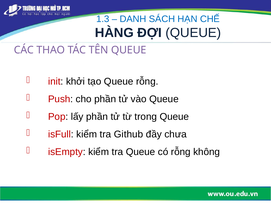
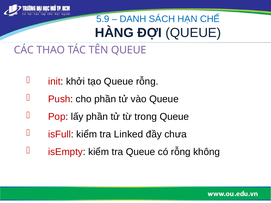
1.3: 1.3 -> 5.9
Github: Github -> Linked
